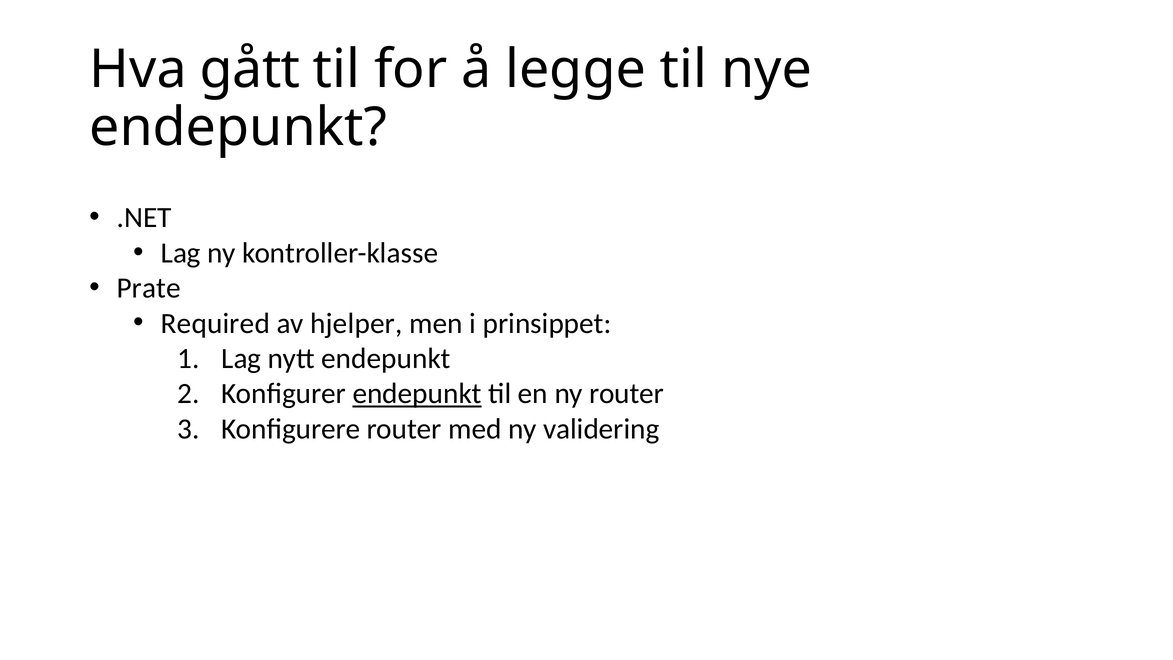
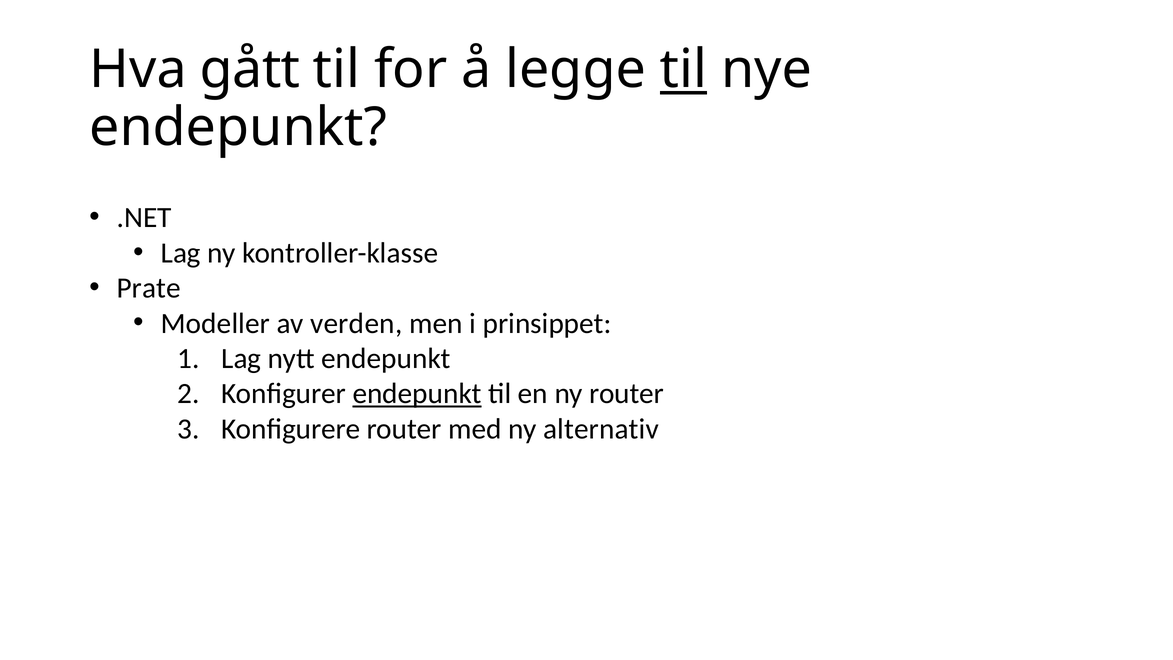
til at (683, 70) underline: none -> present
Required: Required -> Modeller
hjelper: hjelper -> verden
validering: validering -> alternativ
